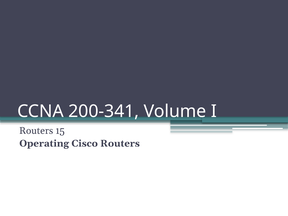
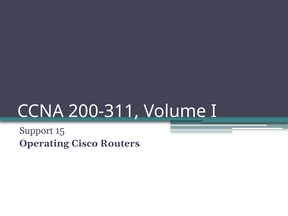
200-341: 200-341 -> 200-311
Routers at (36, 131): Routers -> Support
